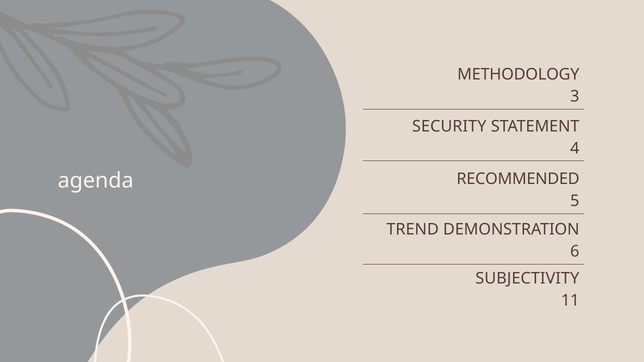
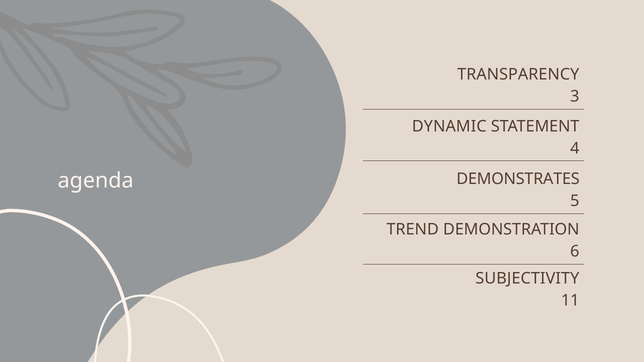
METHODOLOGY: METHODOLOGY -> TRANSPARENCY
SECURITY: SECURITY -> DYNAMIC
RECOMMENDED: RECOMMENDED -> DEMONSTRATES
